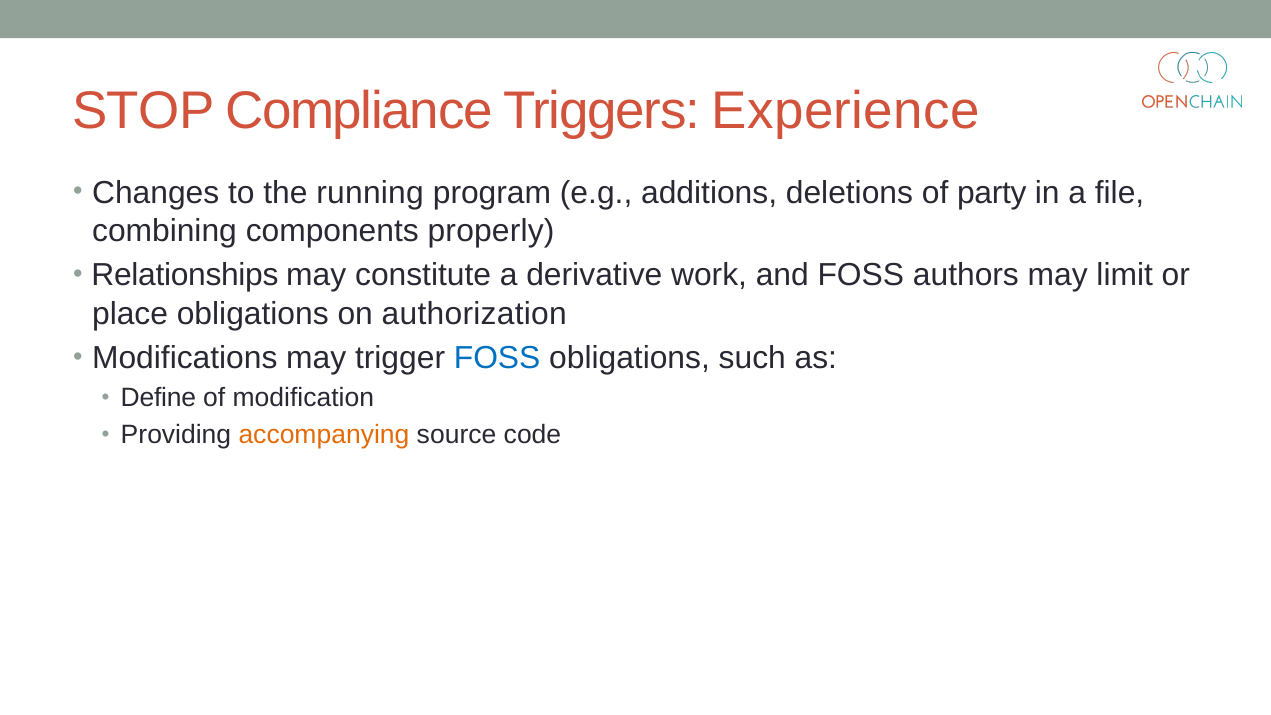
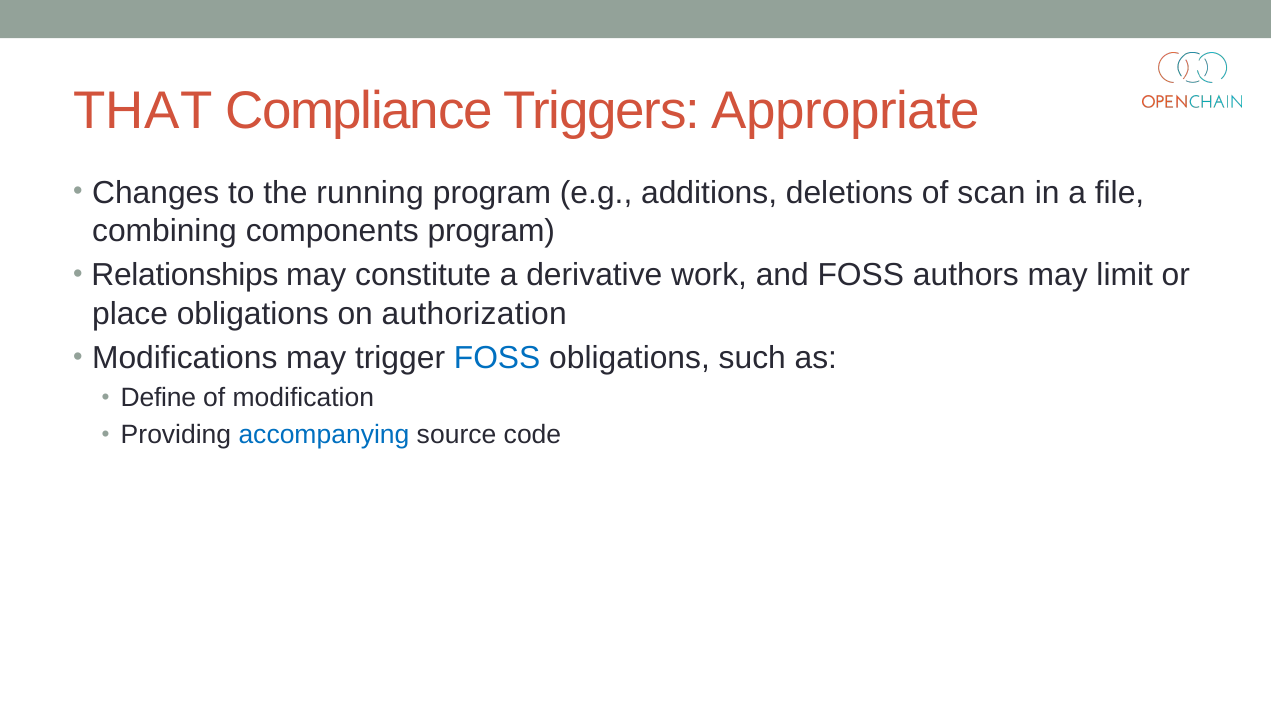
STOP: STOP -> THAT
Experience: Experience -> Appropriate
party: party -> scan
components properly: properly -> program
accompanying colour: orange -> blue
